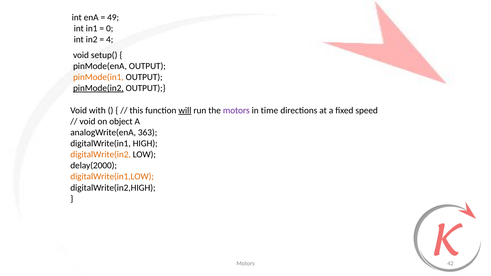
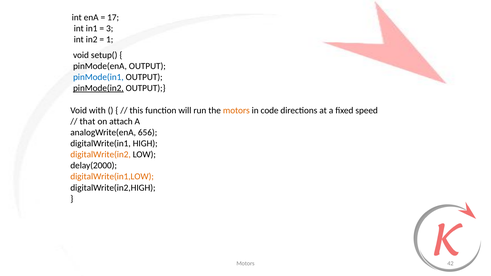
49: 49 -> 17
0: 0 -> 3
4: 4 -> 1
pinMode(in1 colour: orange -> blue
will underline: present -> none
motors at (236, 110) colour: purple -> orange
time: time -> code
void at (87, 121): void -> that
object: object -> attach
363: 363 -> 656
